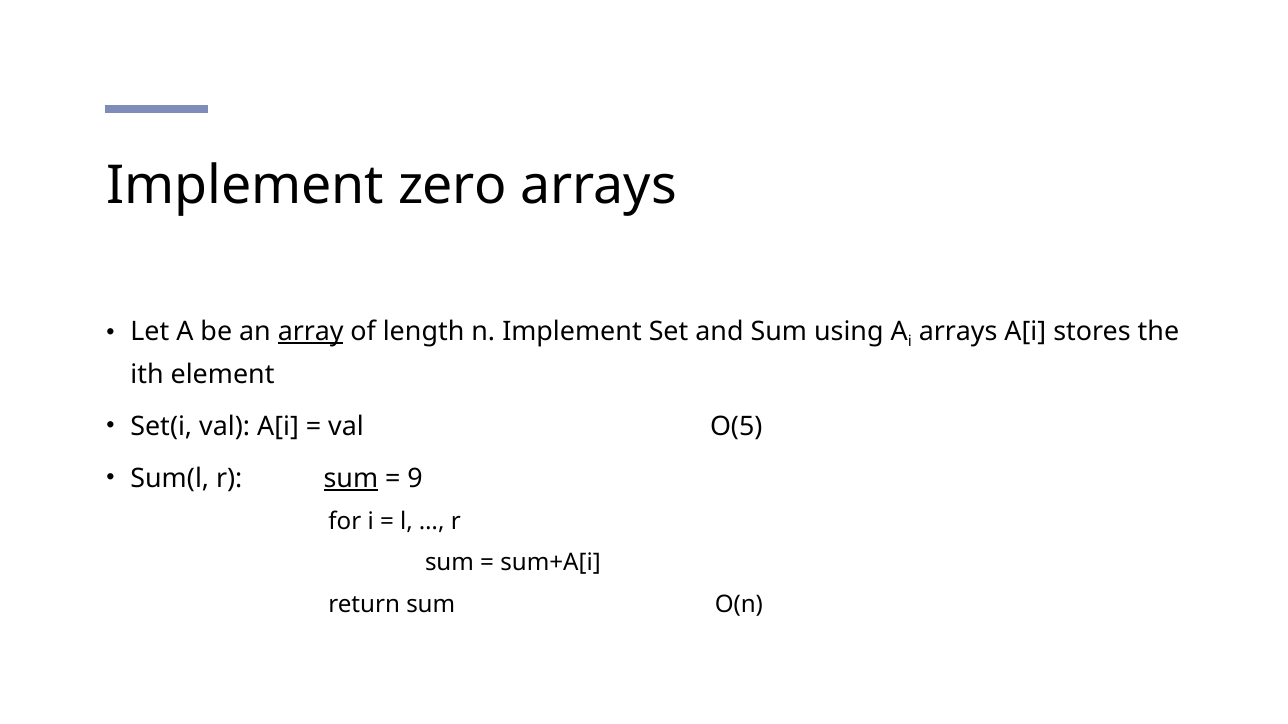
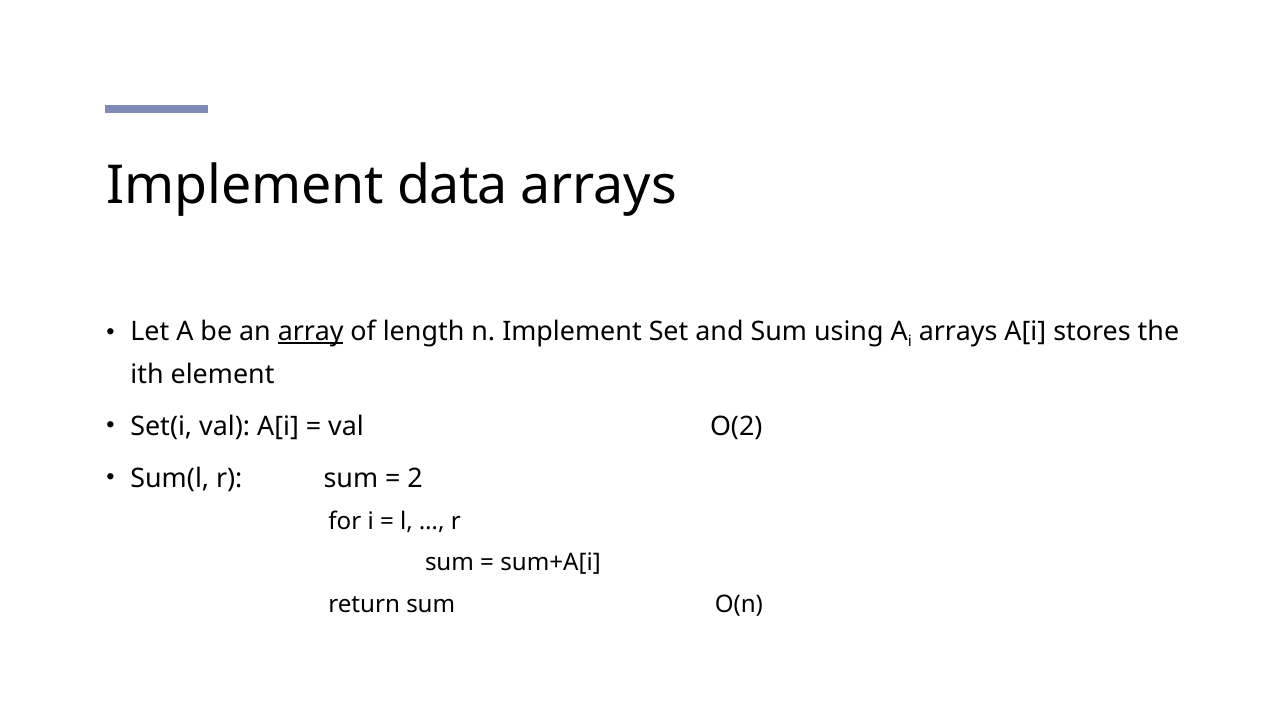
zero: zero -> data
O(5: O(5 -> O(2
sum at (351, 479) underline: present -> none
9: 9 -> 2
